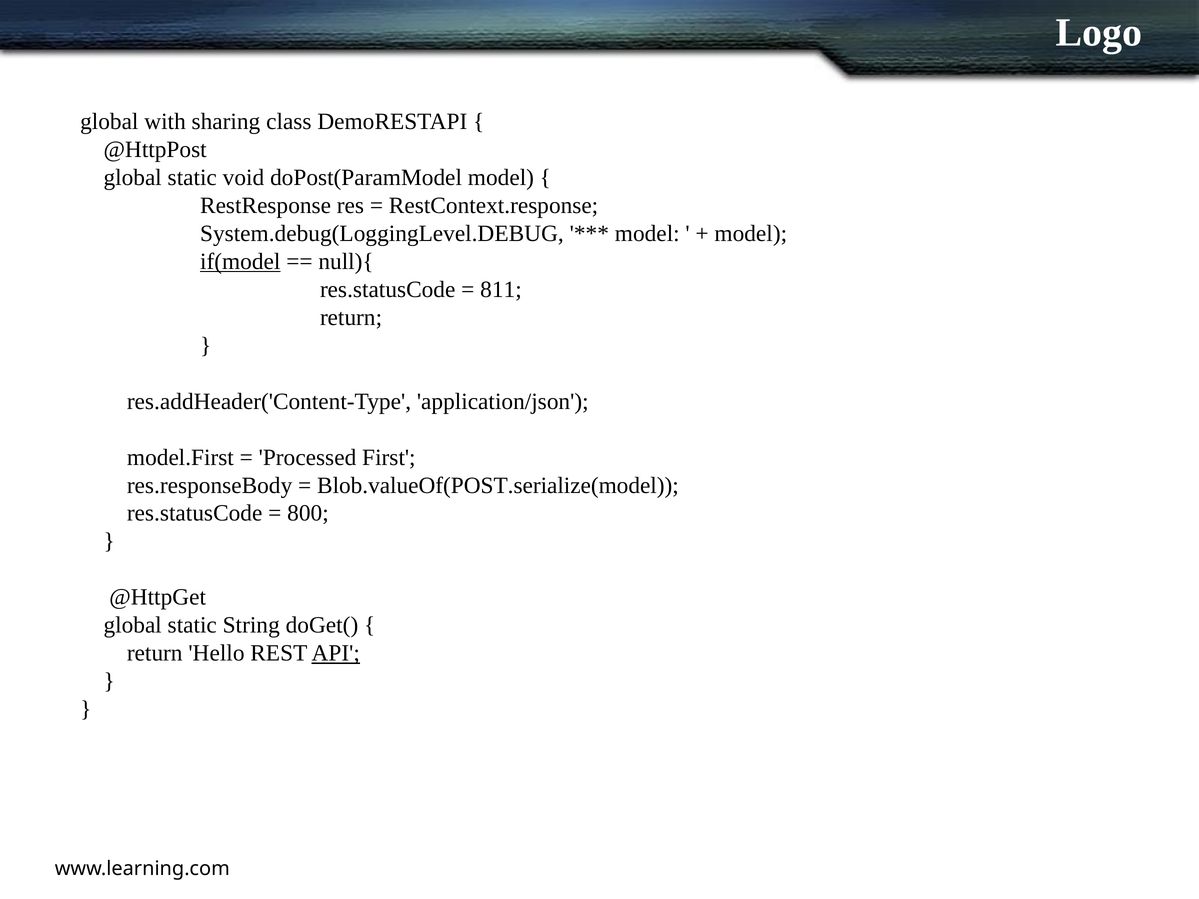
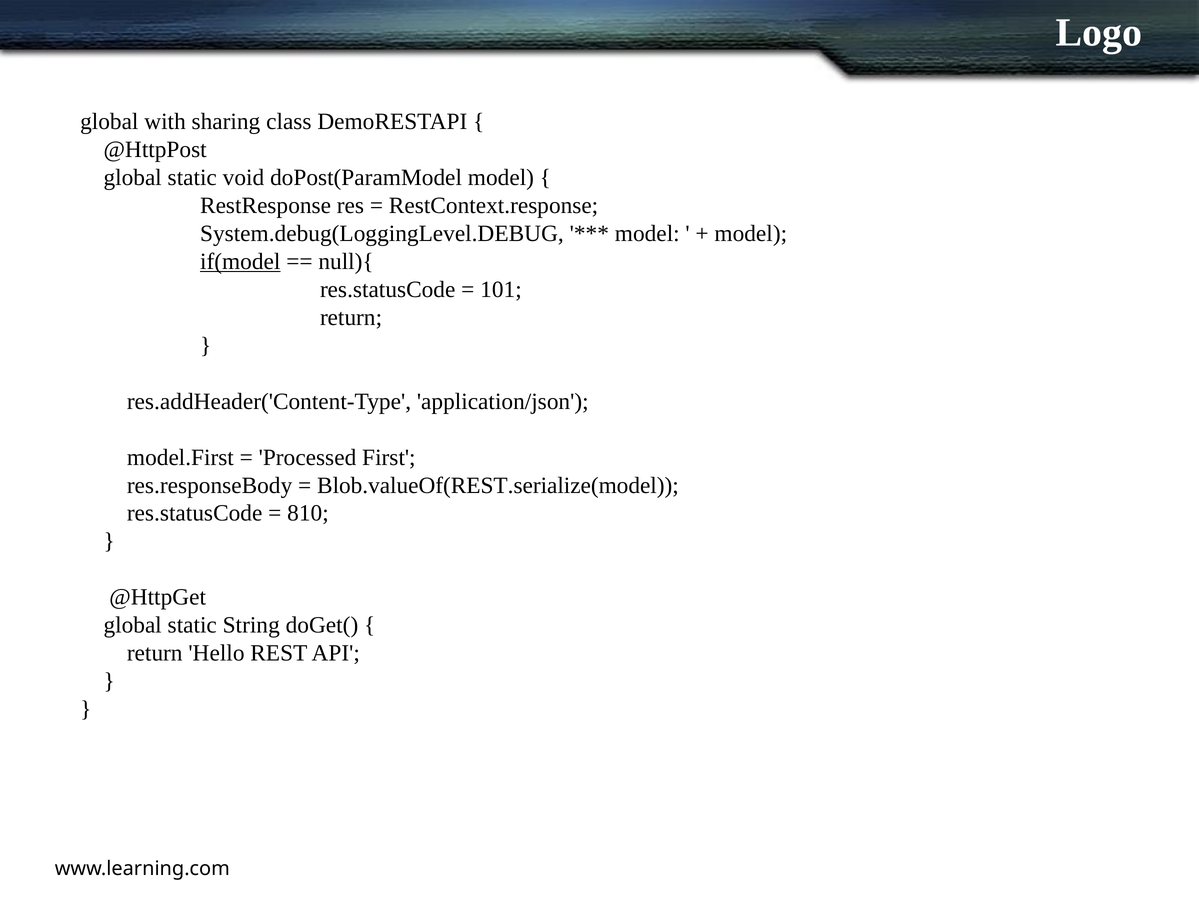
811: 811 -> 101
Blob.valueOf(POST.serialize(model: Blob.valueOf(POST.serialize(model -> Blob.valueOf(REST.serialize(model
800: 800 -> 810
API underline: present -> none
